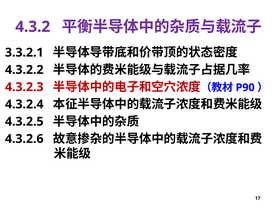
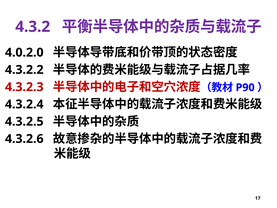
3.3.2.1: 3.3.2.1 -> 4.0.2.0
